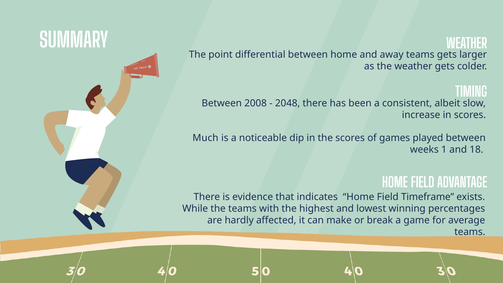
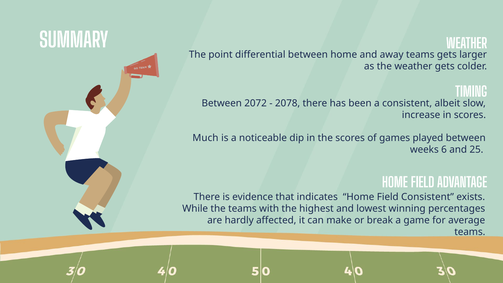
2008: 2008 -> 2072
2048: 2048 -> 2078
1: 1 -> 6
18: 18 -> 25
Field Timeframe: Timeframe -> Consistent
